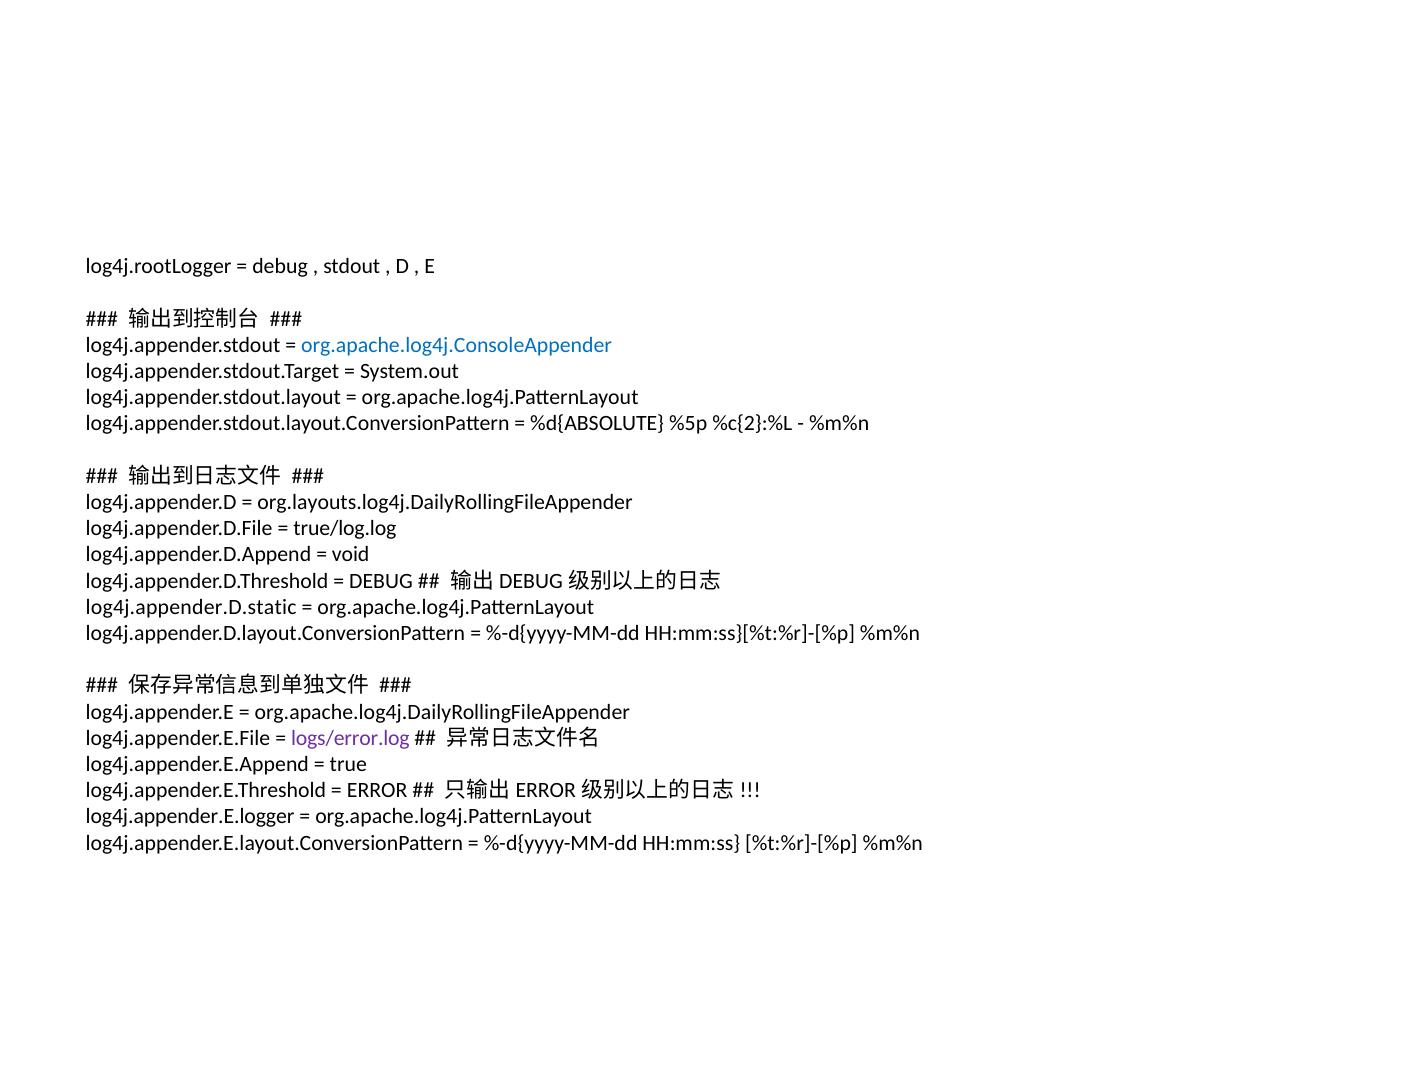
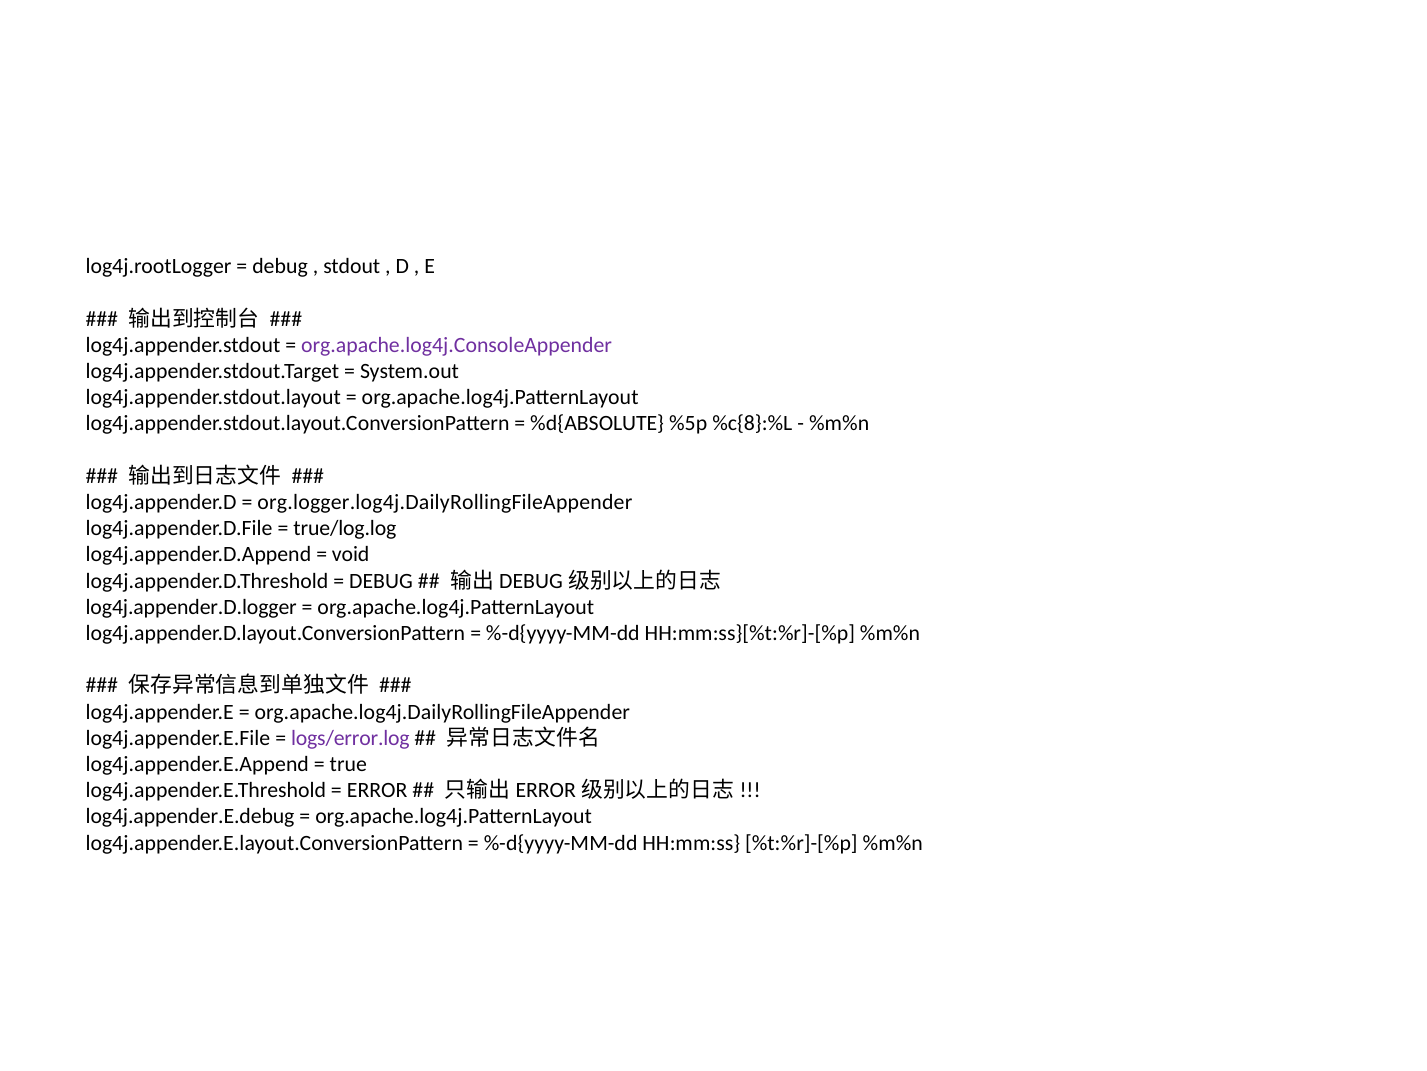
org.apache.log4j.ConsoleAppender colour: blue -> purple
%c{2}:%L: %c{2}:%L -> %c{8}:%L
org.layouts.log4j.DailyRollingFileAppender: org.layouts.log4j.DailyRollingFileAppender -> org.logger.log4j.DailyRollingFileAppender
log4j.appender.D.static: log4j.appender.D.static -> log4j.appender.D.logger
log4j.appender.E.logger: log4j.appender.E.logger -> log4j.appender.E.debug
